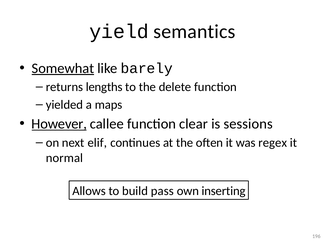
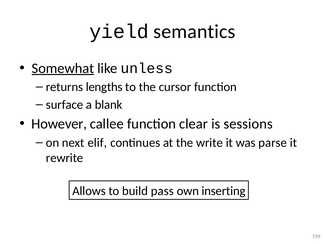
barely: barely -> unless
delete: delete -> cursor
yielded: yielded -> surface
maps: maps -> blank
However underline: present -> none
often: often -> write
regex: regex -> parse
normal: normal -> rewrite
